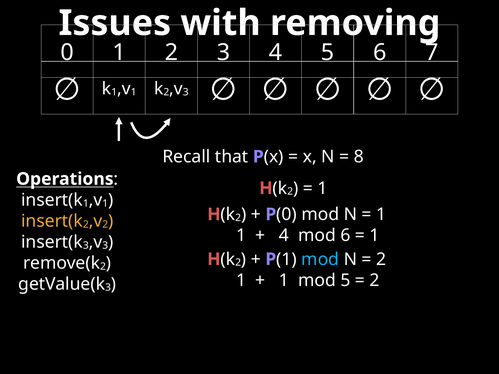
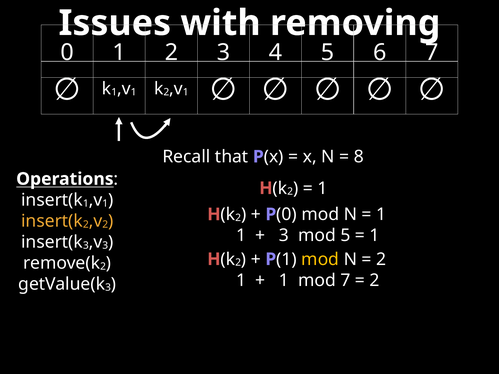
3 at (186, 92): 3 -> 1
4 at (284, 236): 4 -> 3
mod 6: 6 -> 5
mod at (320, 259) colour: light blue -> yellow
mod 5: 5 -> 7
